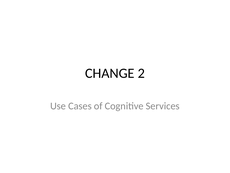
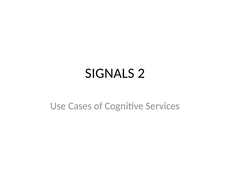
CHANGE: CHANGE -> SIGNALS
